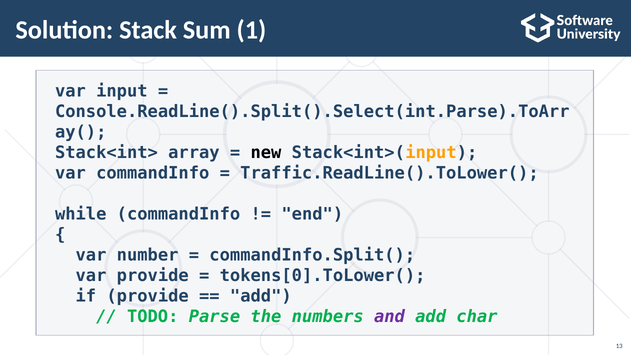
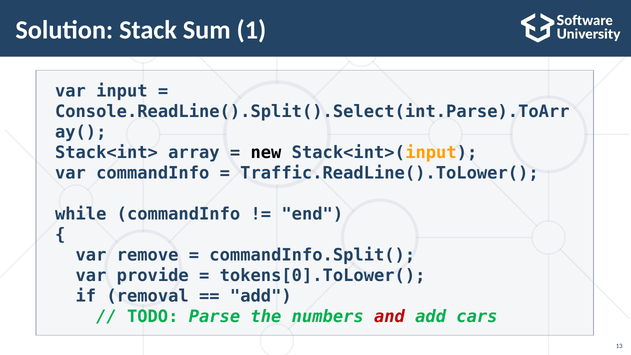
number: number -> remove
if provide: provide -> removal
and colour: purple -> red
char: char -> cars
